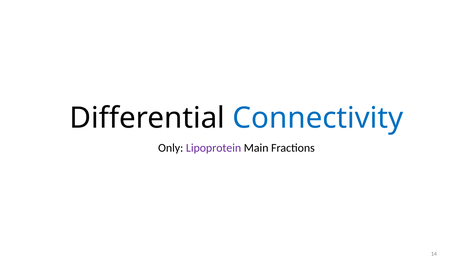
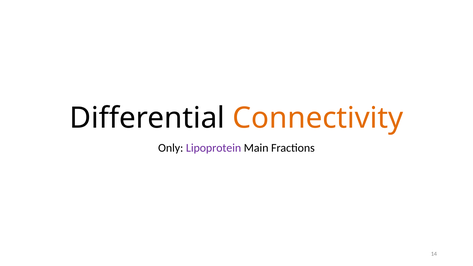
Connectivity colour: blue -> orange
